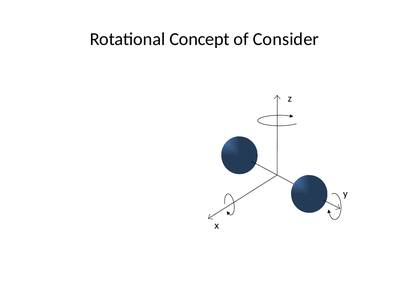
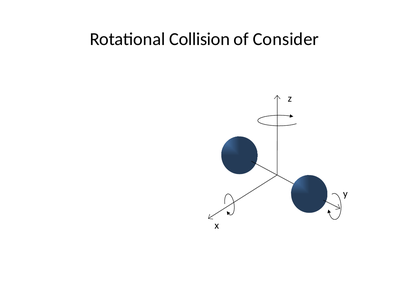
Concept: Concept -> Collision
